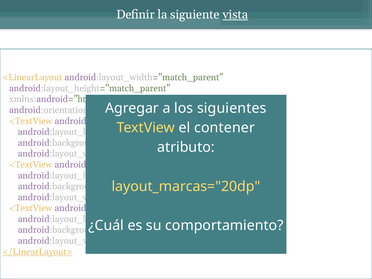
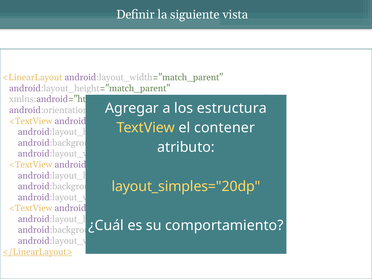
vista underline: present -> none
siguientes: siguientes -> estructura
layout_marcas="20dp: layout_marcas="20dp -> layout_simples="20dp
